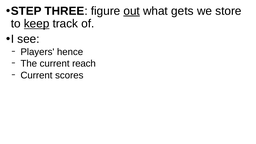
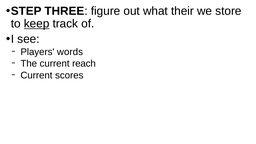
out underline: present -> none
gets: gets -> their
hence: hence -> words
